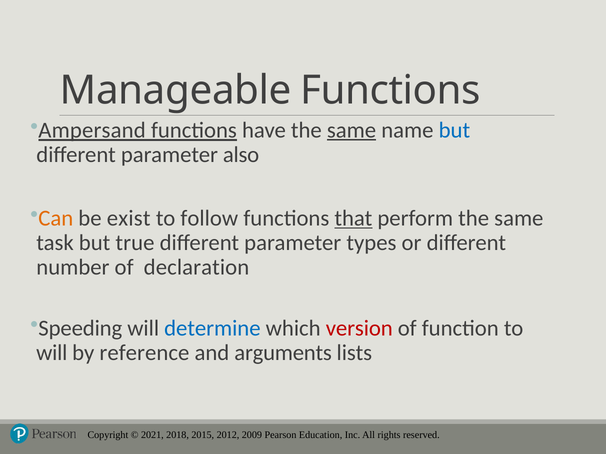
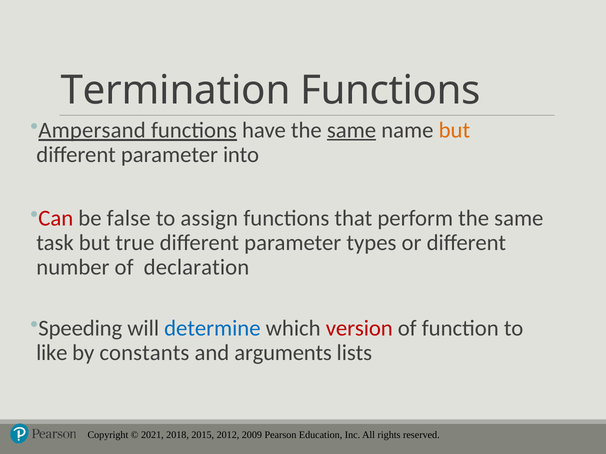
Manageable: Manageable -> Termination
but at (454, 130) colour: blue -> orange
also: also -> into
Can colour: orange -> red
exist: exist -> false
follow: follow -> assign
that underline: present -> none
will at (52, 353): will -> like
reference: reference -> constants
